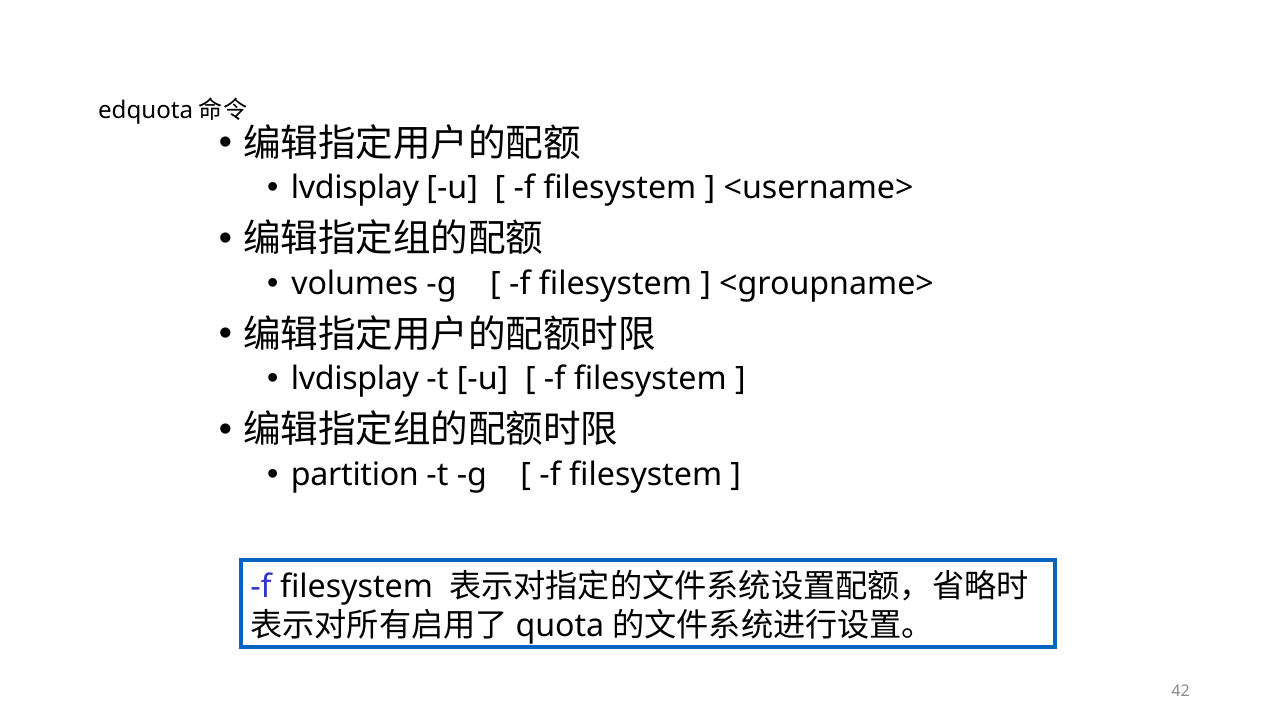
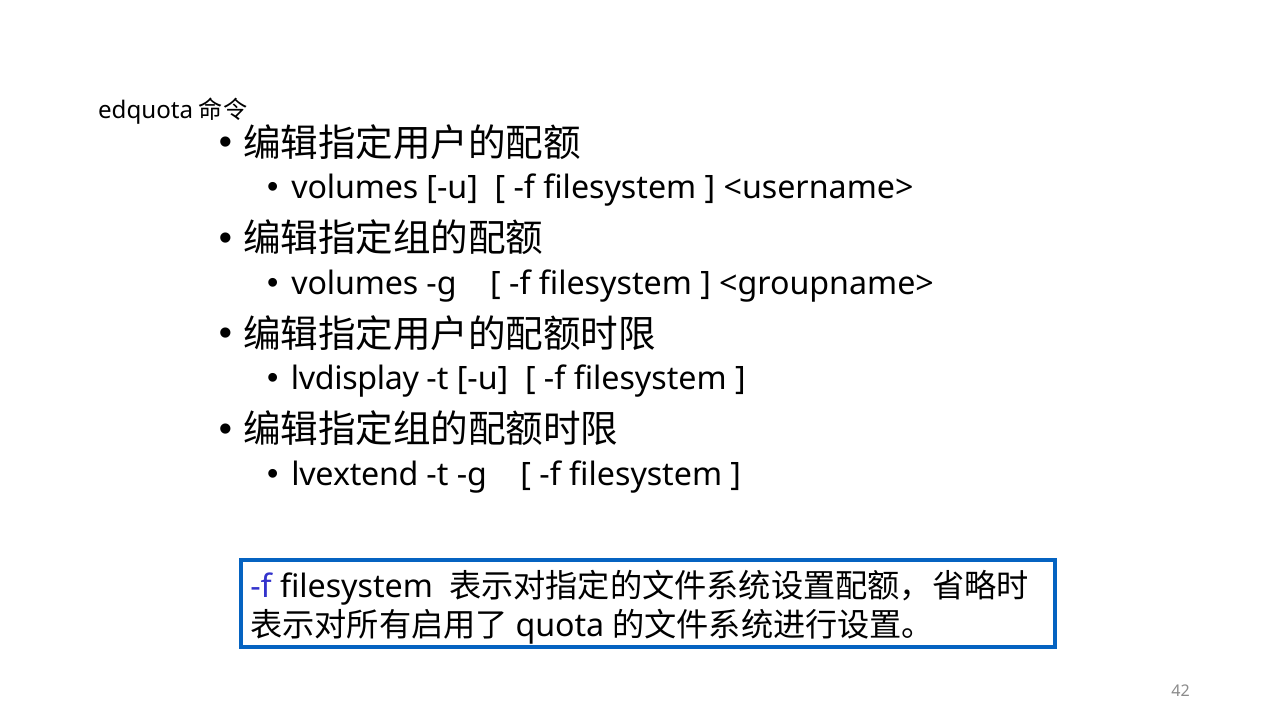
lvdisplay at (355, 188): lvdisplay -> volumes
partition: partition -> lvextend
